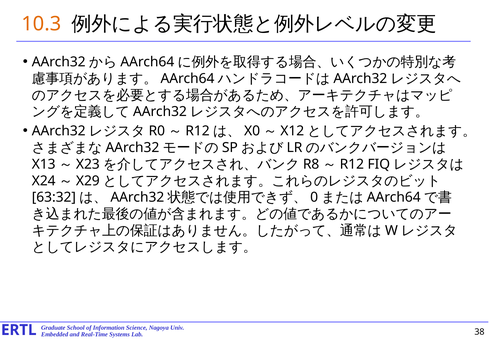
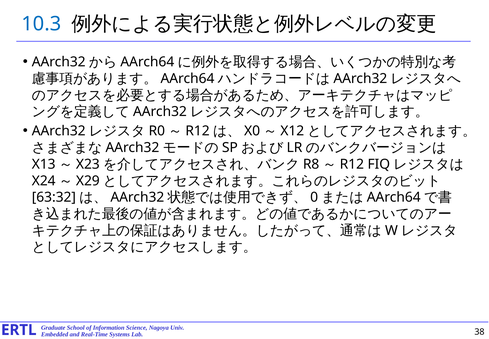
10.3 colour: orange -> blue
